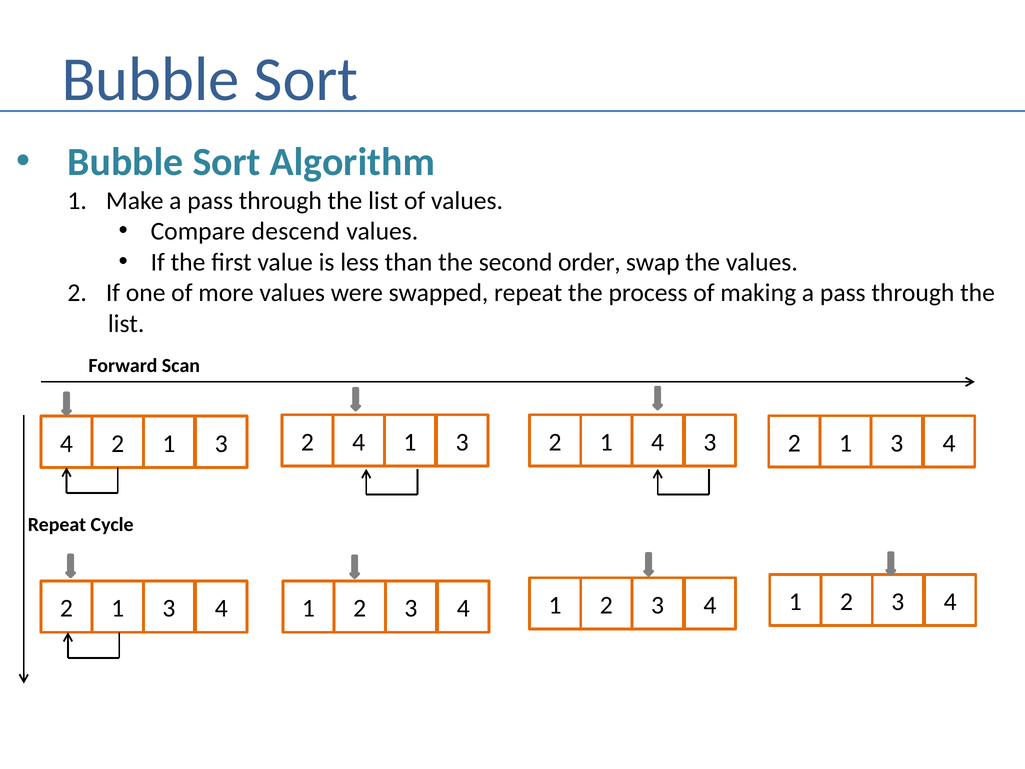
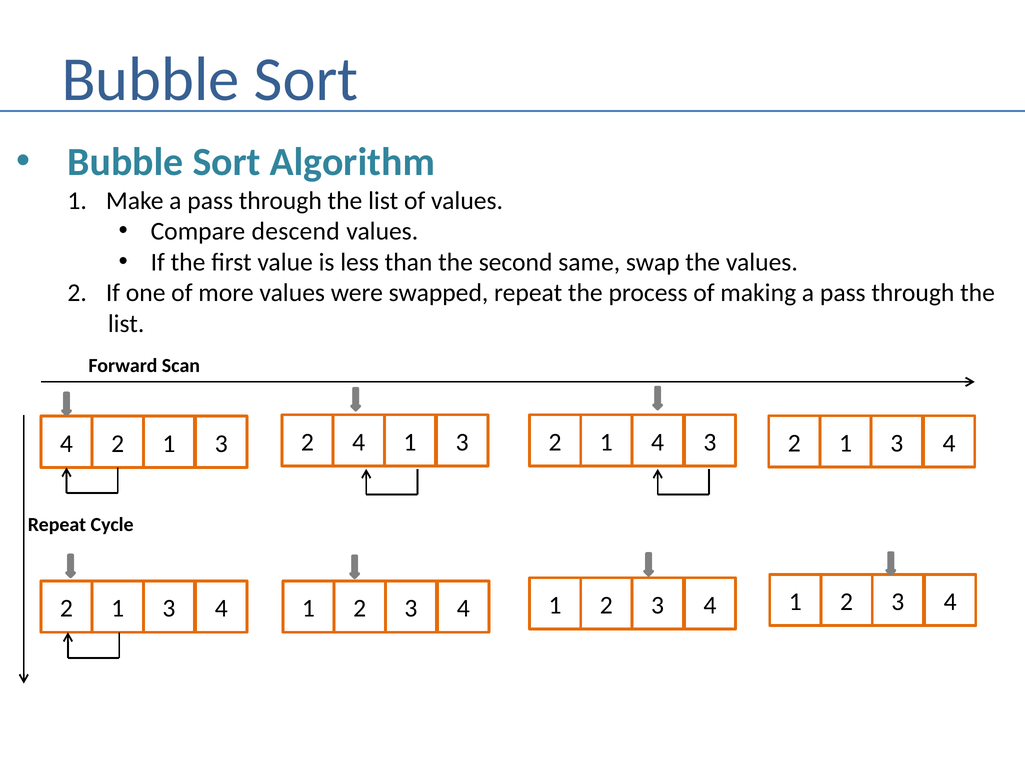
order: order -> same
